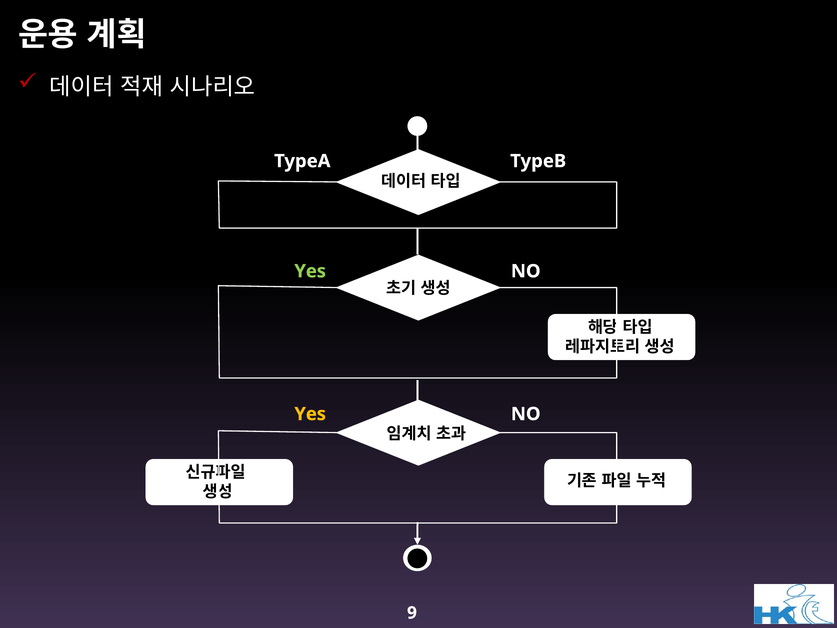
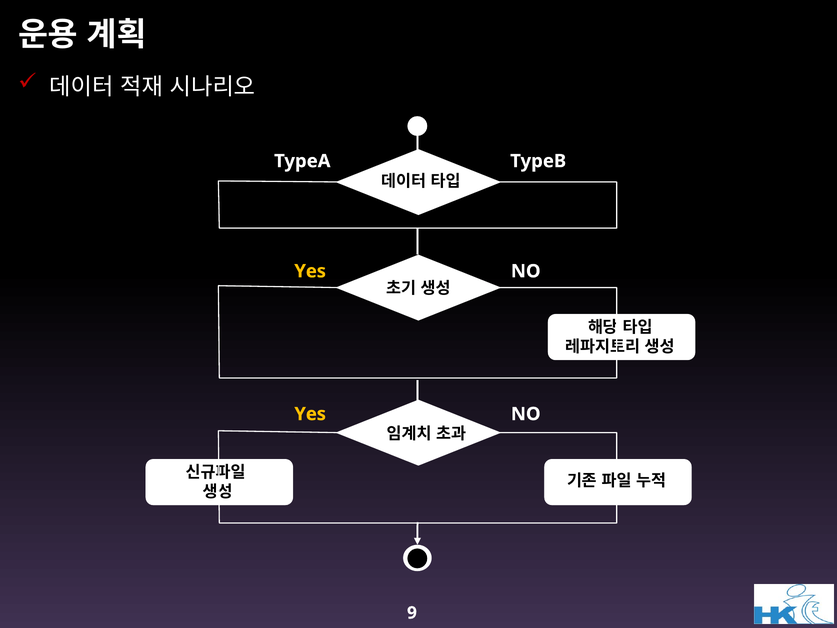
Yes at (310, 271) colour: light green -> yellow
